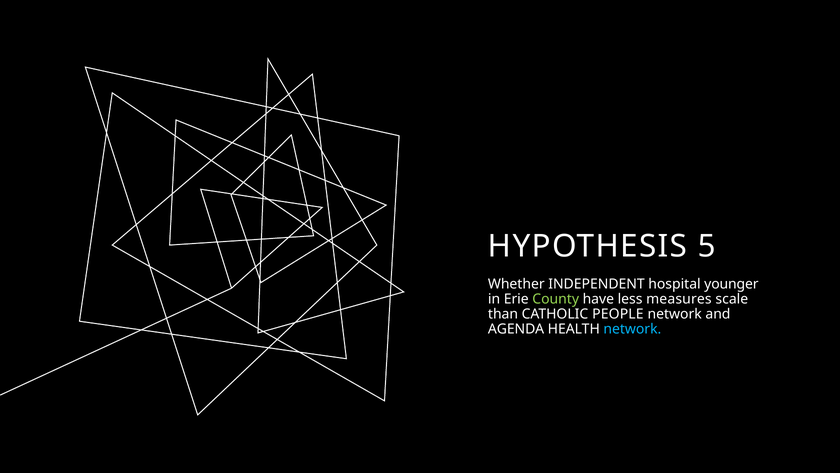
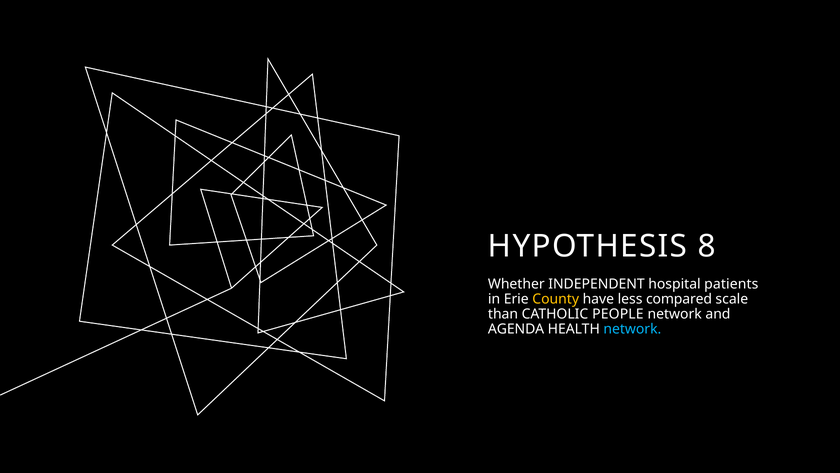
5: 5 -> 8
younger: younger -> patients
County colour: light green -> yellow
measures: measures -> compared
